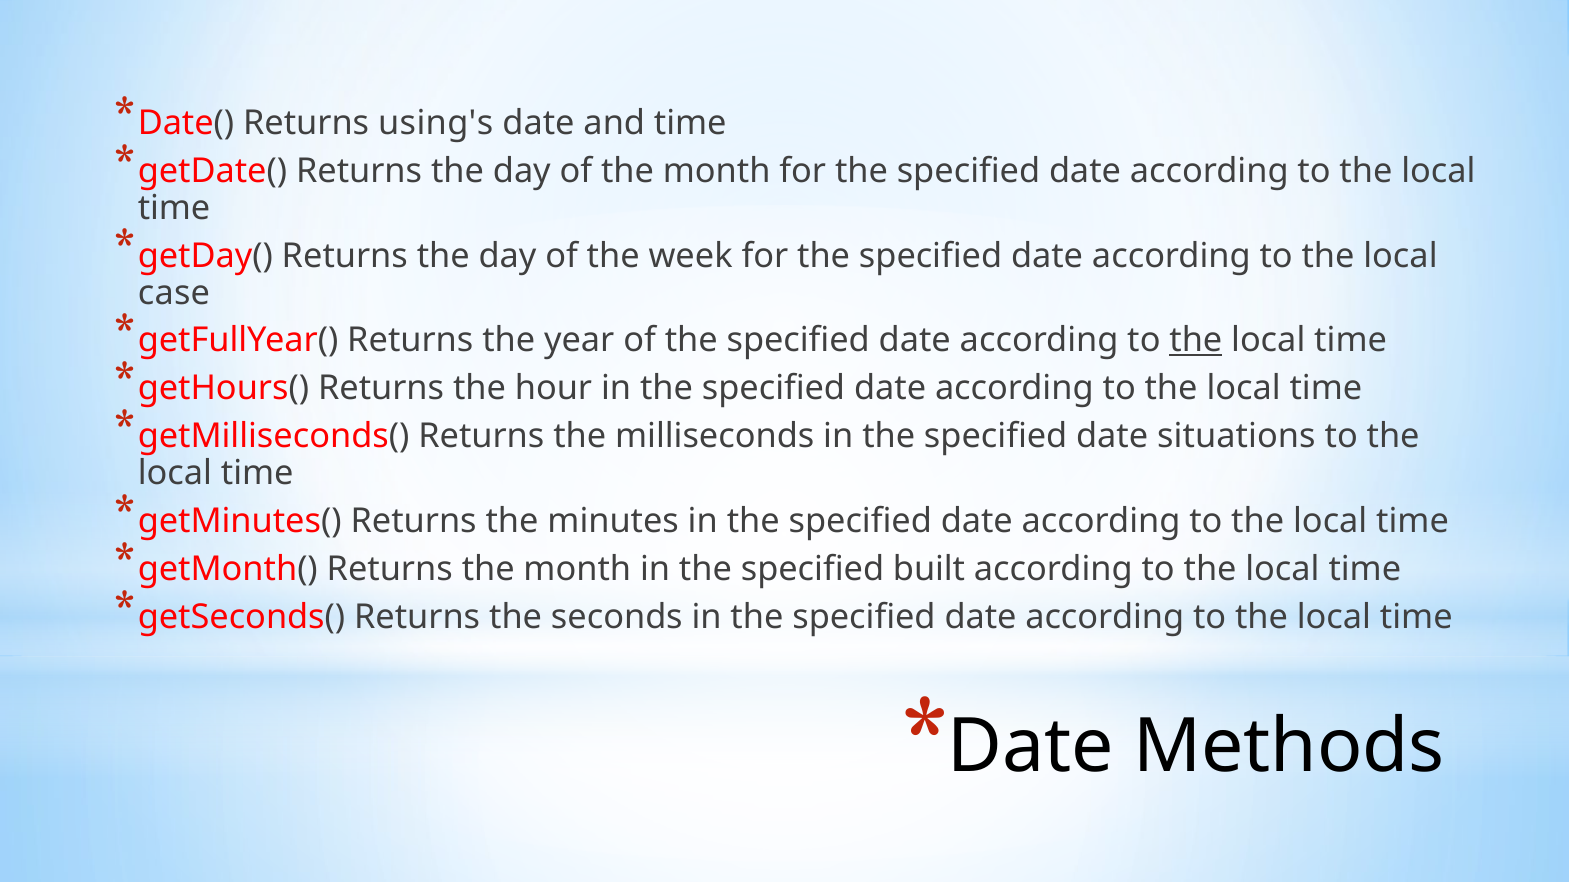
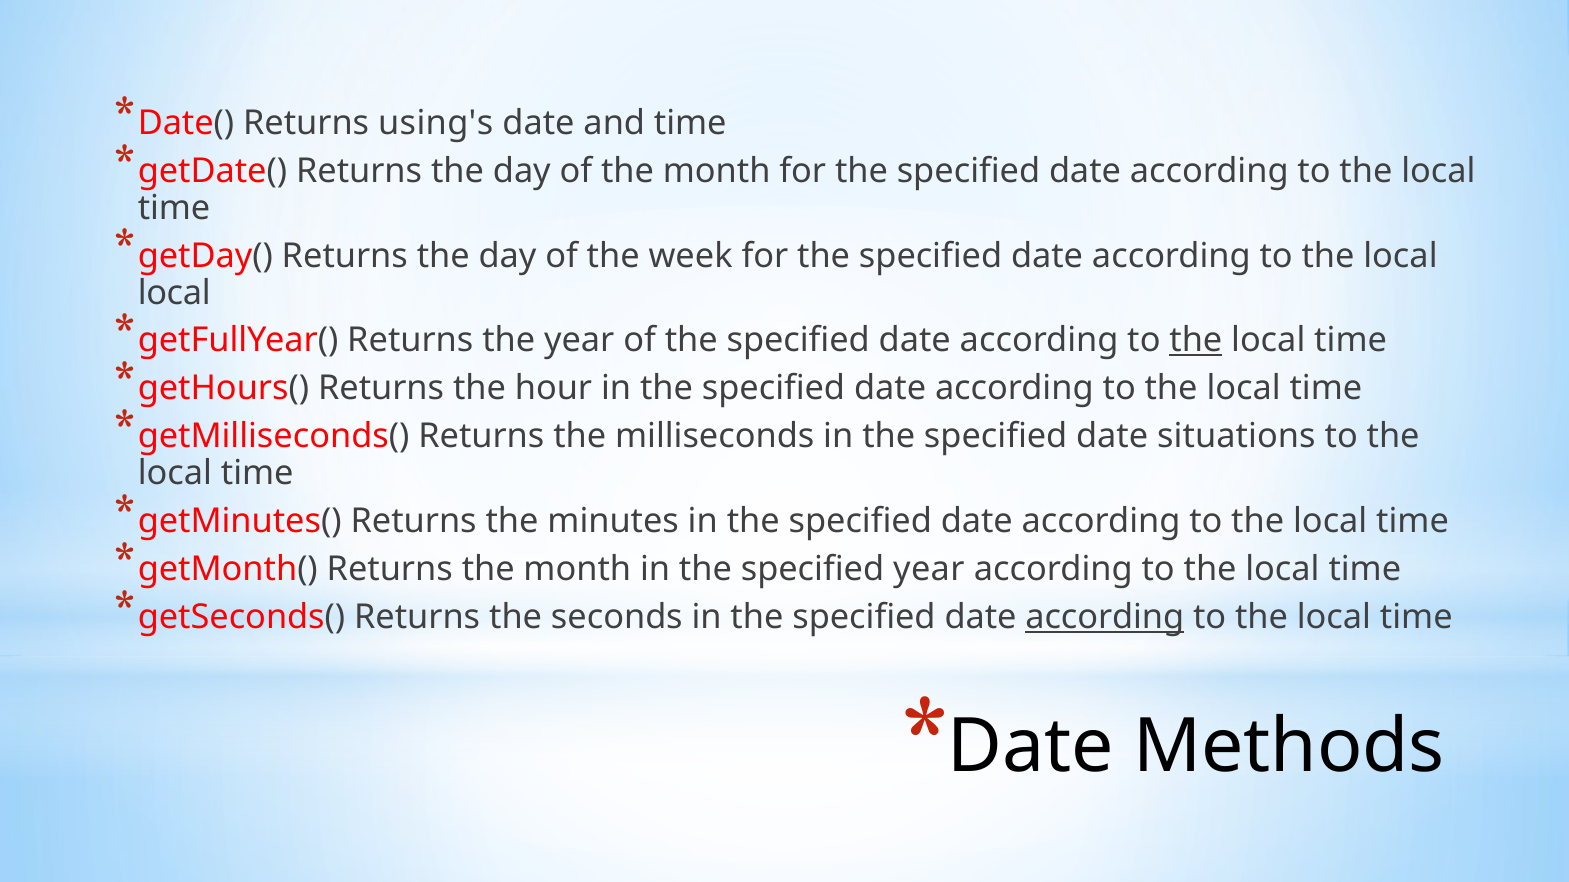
case at (174, 293): case -> local
specified built: built -> year
according at (1105, 617) underline: none -> present
